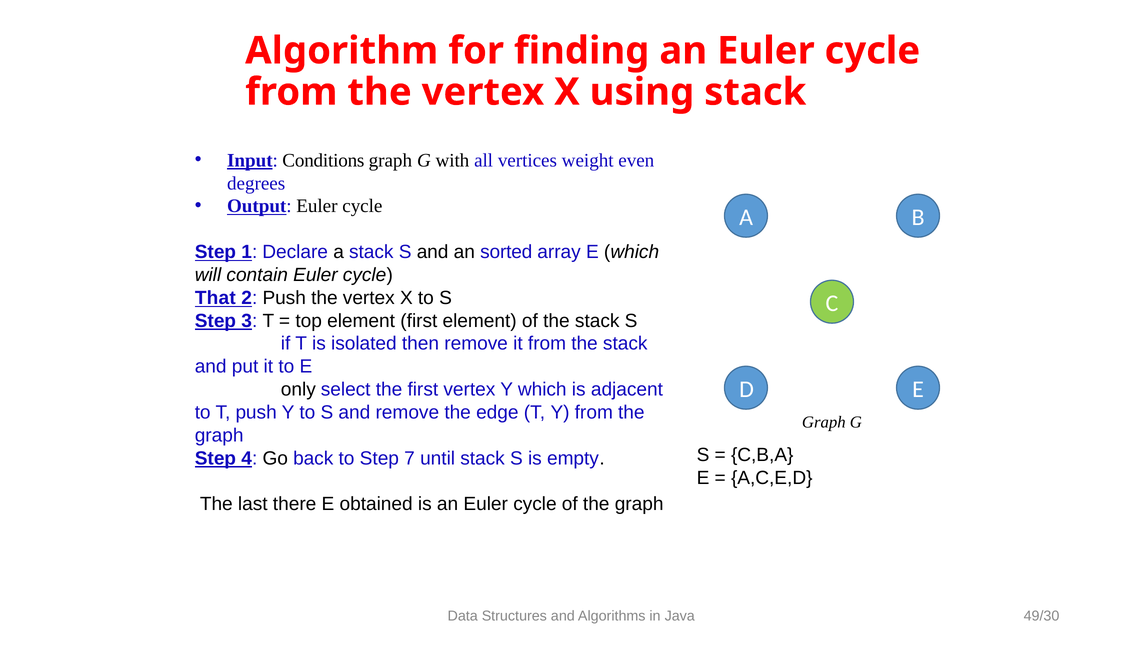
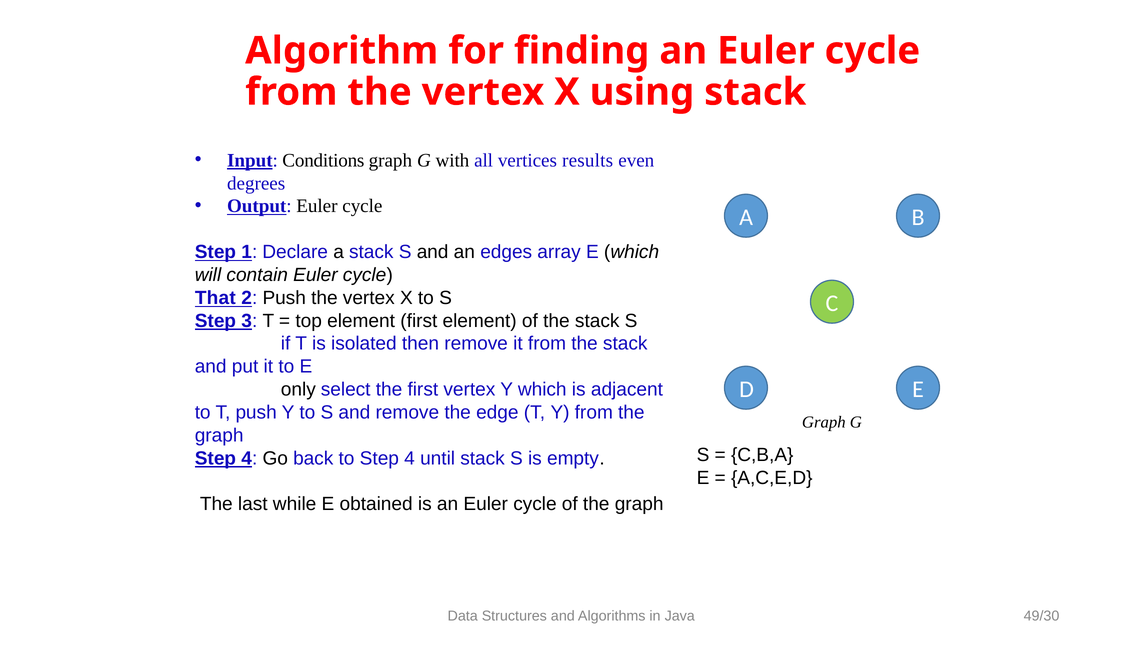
weight: weight -> results
sorted: sorted -> edges
to Step 7: 7 -> 4
there: there -> while
